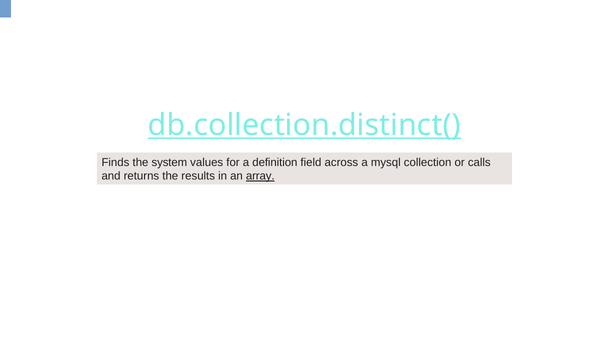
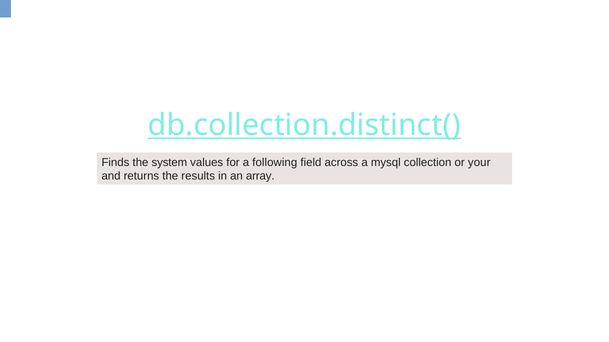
definition: definition -> following
calls: calls -> your
array underline: present -> none
